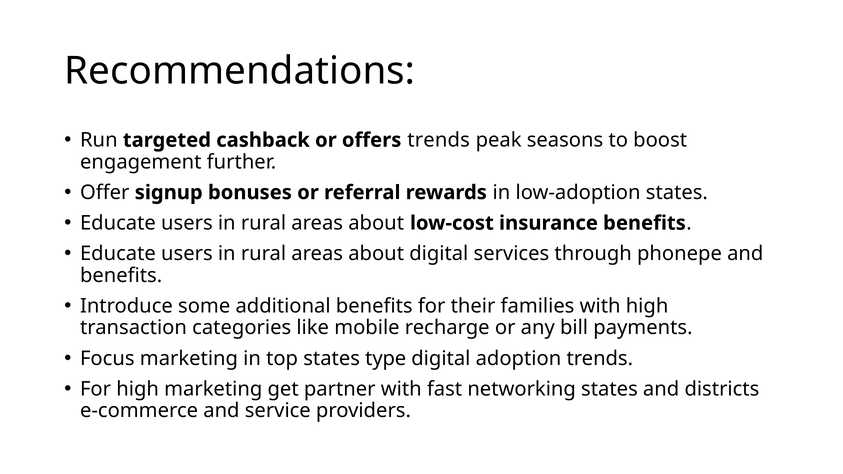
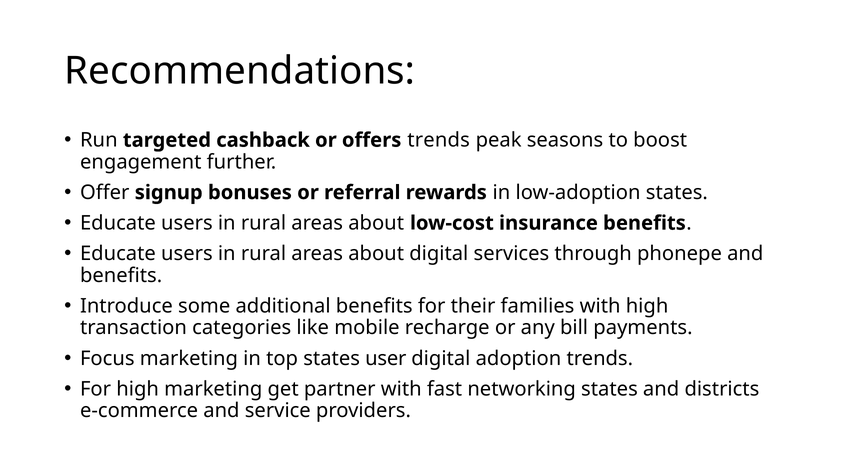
type: type -> user
